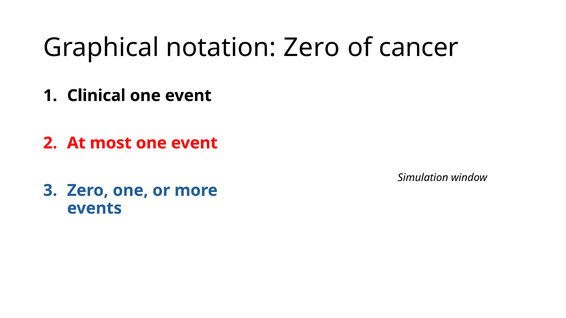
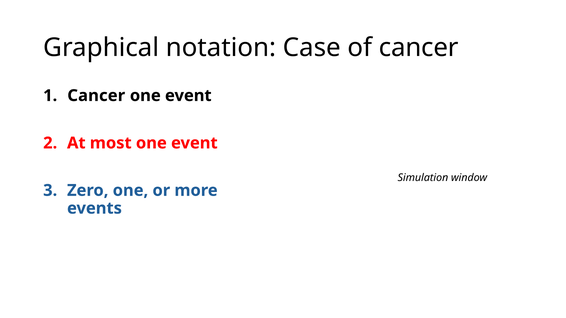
notation Zero: Zero -> Case
Clinical at (96, 96): Clinical -> Cancer
